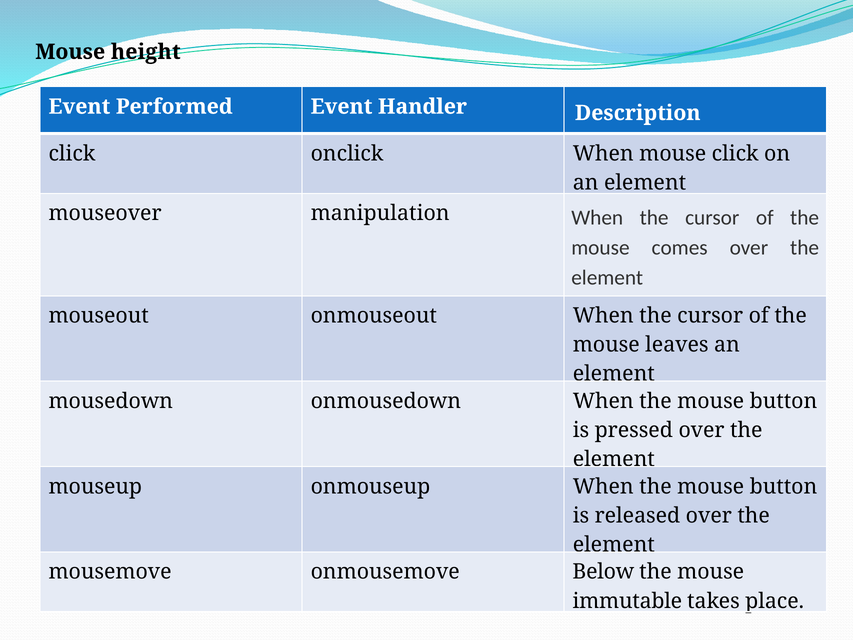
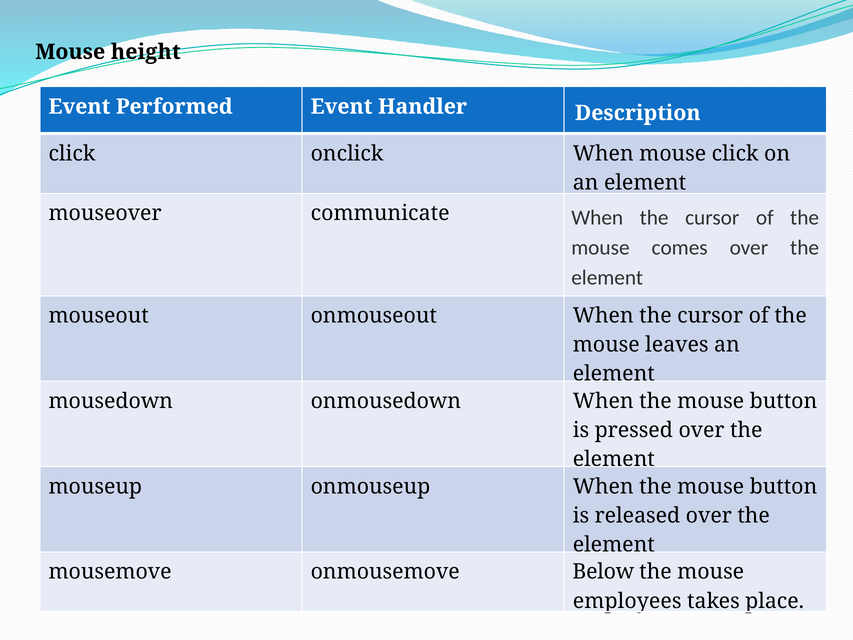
manipulation: manipulation -> communicate
immutable: immutable -> employees
